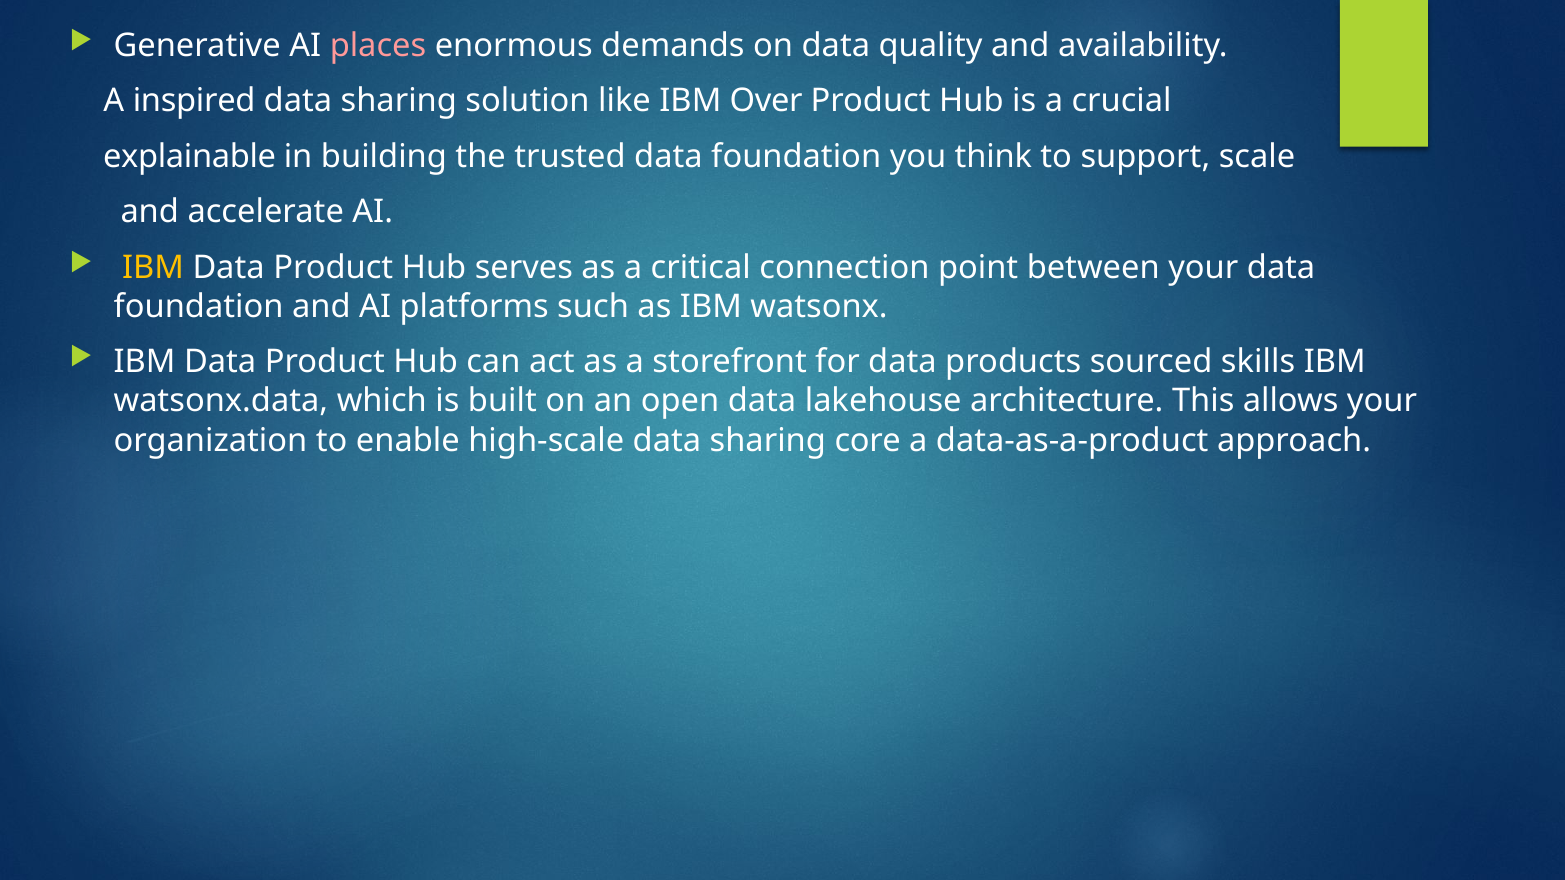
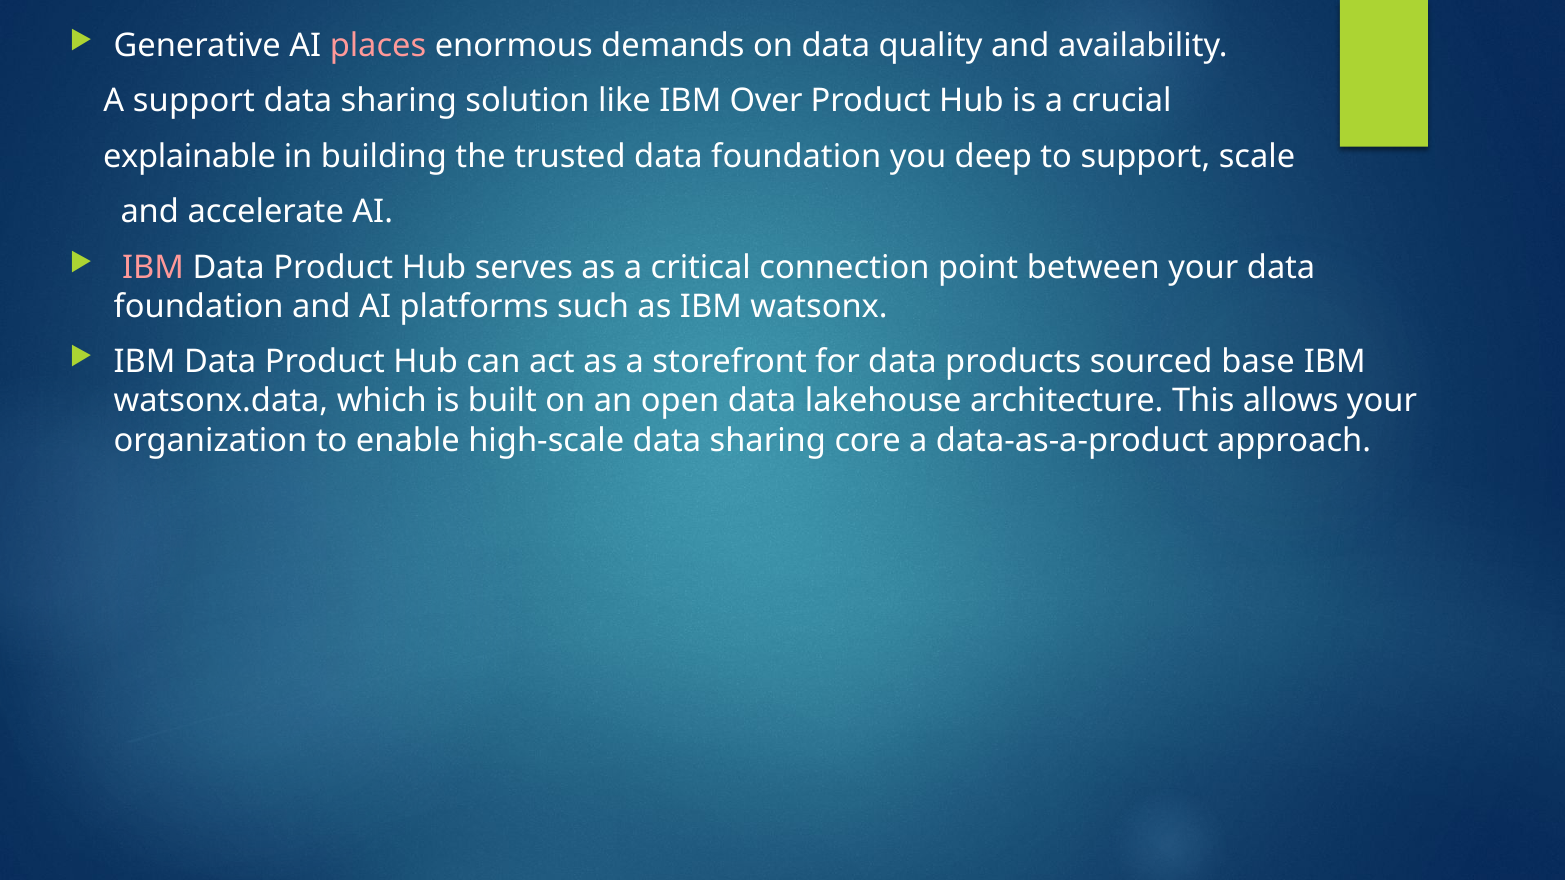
A inspired: inspired -> support
think: think -> deep
IBM at (153, 267) colour: yellow -> pink
skills: skills -> base
